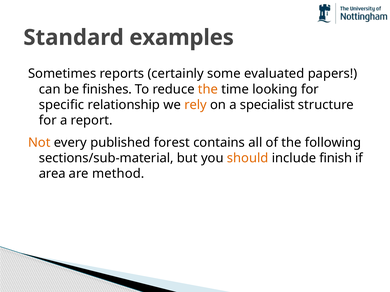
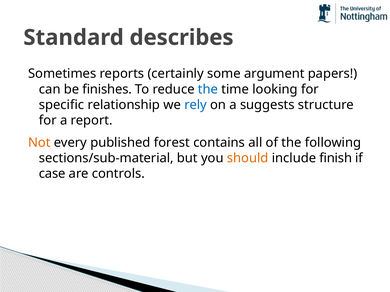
examples: examples -> describes
evaluated: evaluated -> argument
the at (208, 89) colour: orange -> blue
rely colour: orange -> blue
specialist: specialist -> suggests
area: area -> case
method: method -> controls
